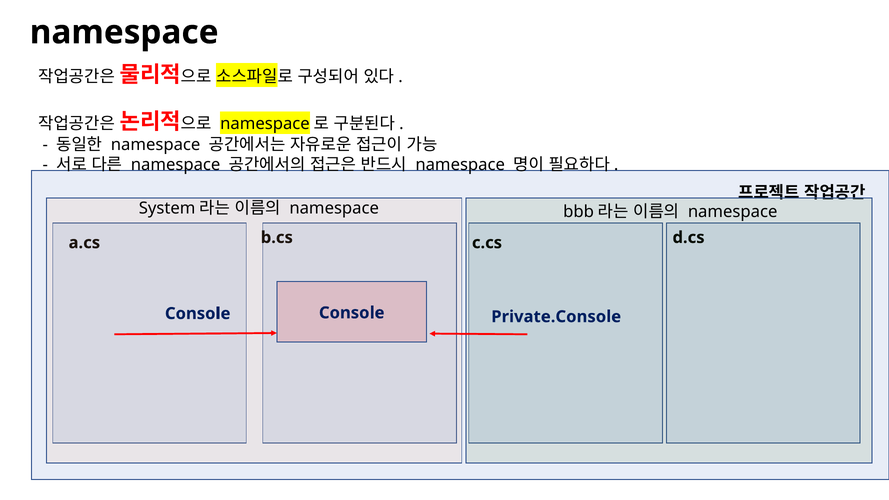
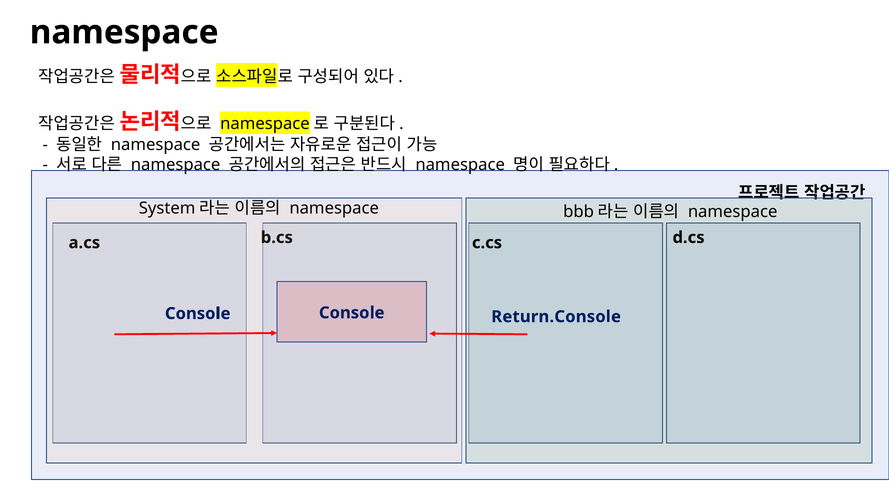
Private.Console: Private.Console -> Return.Console
